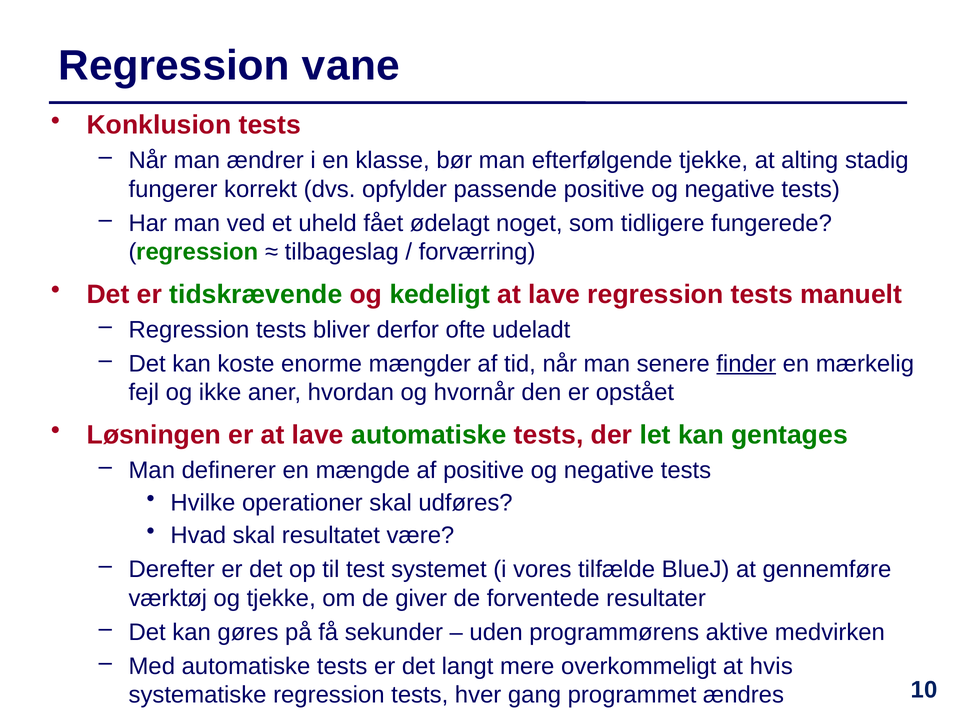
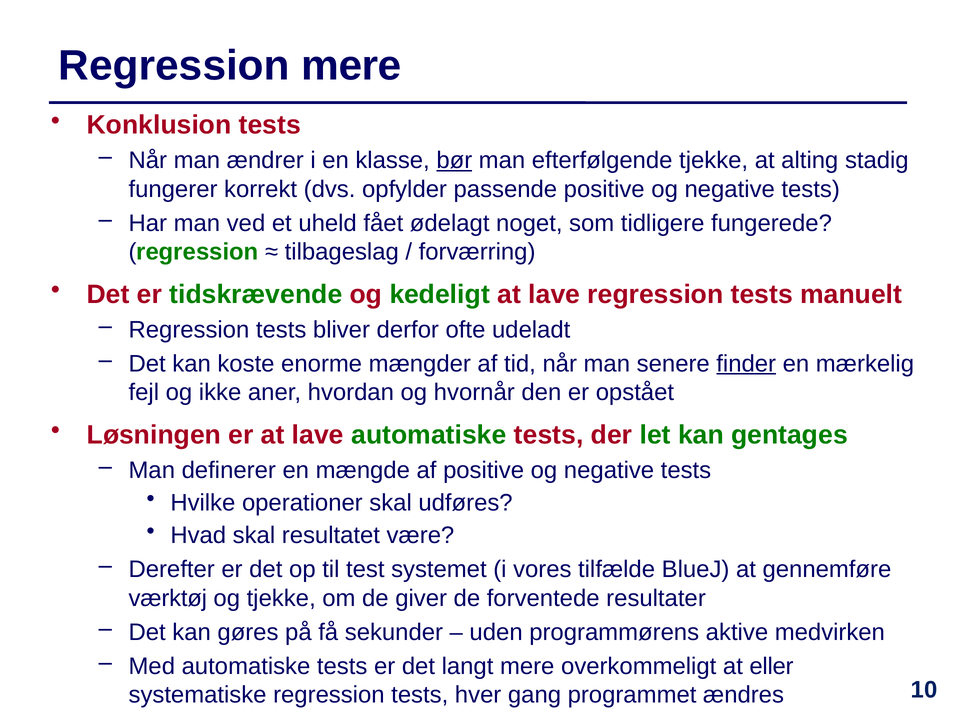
Regression vane: vane -> mere
bør underline: none -> present
hvis: hvis -> eller
